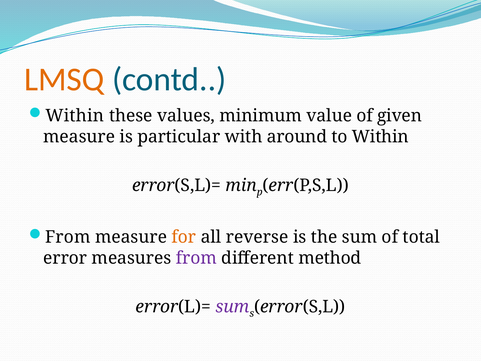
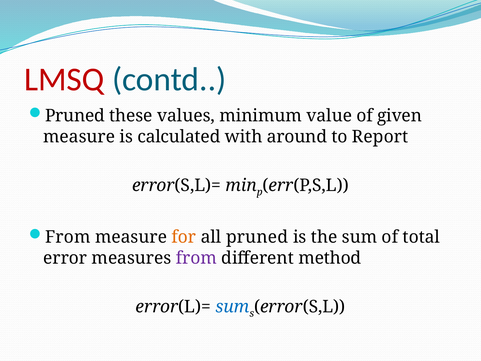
LMSQ colour: orange -> red
Within at (75, 116): Within -> Pruned
particular: particular -> calculated
to Within: Within -> Report
all reverse: reverse -> pruned
sum at (232, 307) colour: purple -> blue
